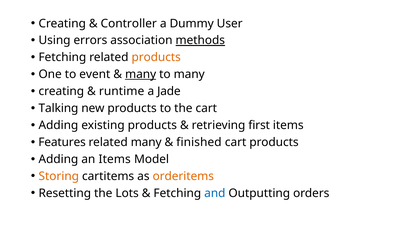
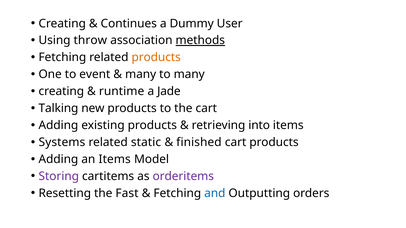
Controller: Controller -> Continues
errors: errors -> throw
many at (141, 74) underline: present -> none
first: first -> into
Features: Features -> Systems
related many: many -> static
Storing colour: orange -> purple
orderitems colour: orange -> purple
Lots: Lots -> Fast
